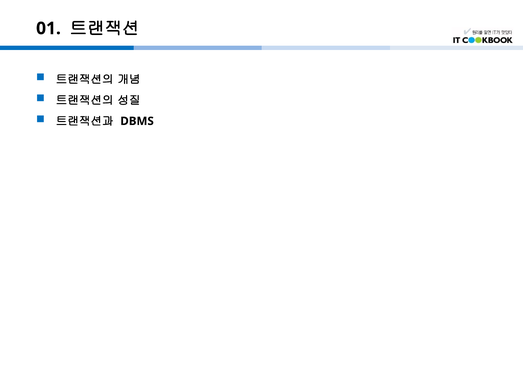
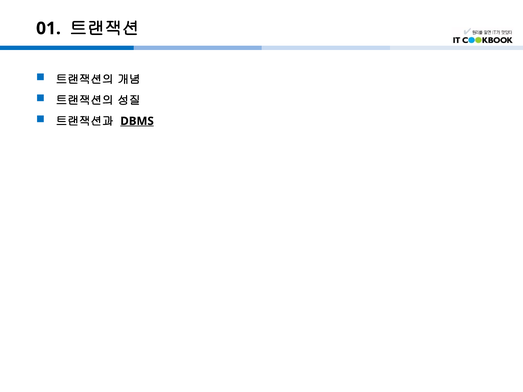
DBMS underline: none -> present
